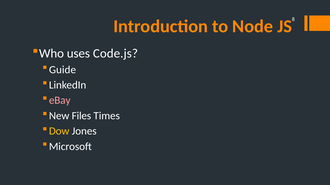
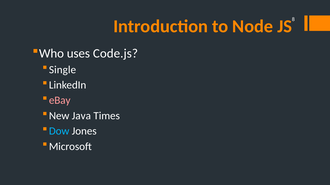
Guide: Guide -> Single
Files: Files -> Java
Dow colour: yellow -> light blue
